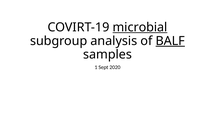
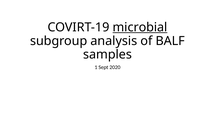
BALF underline: present -> none
